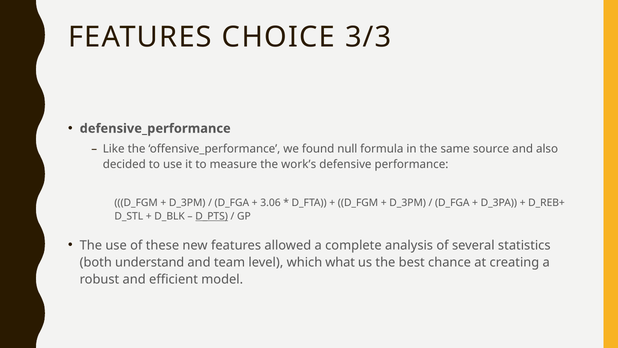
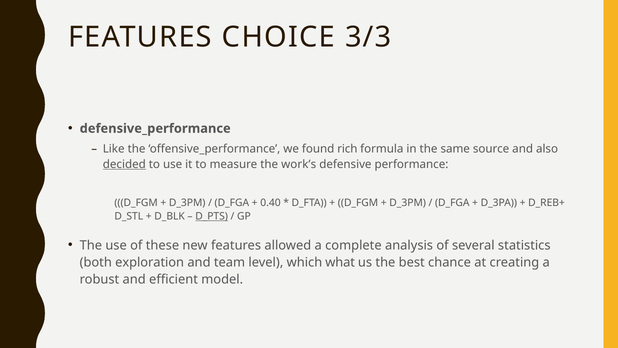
null: null -> rich
decided underline: none -> present
3.06: 3.06 -> 0.40
understand: understand -> exploration
